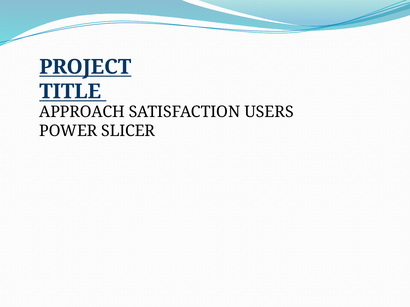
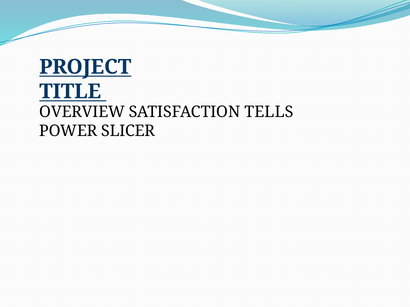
APPROACH: APPROACH -> OVERVIEW
USERS: USERS -> TELLS
